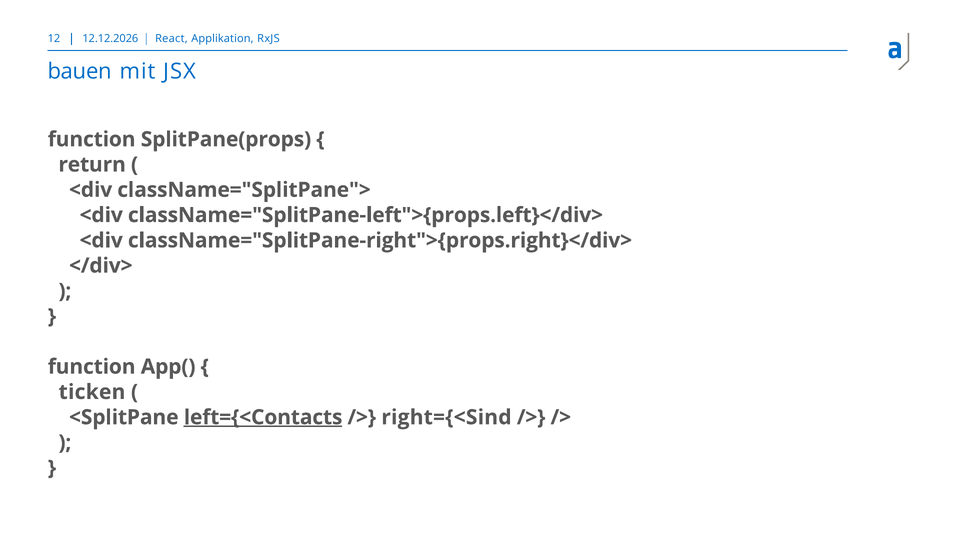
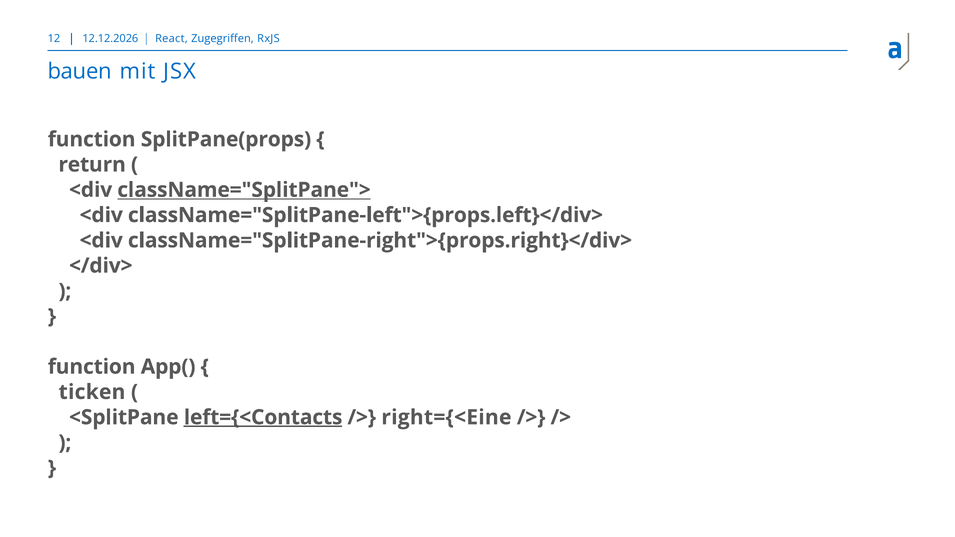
Applikation: Applikation -> Zugegriffen
className="SplitPane"> underline: none -> present
right={<Sind: right={<Sind -> right={<Eine
